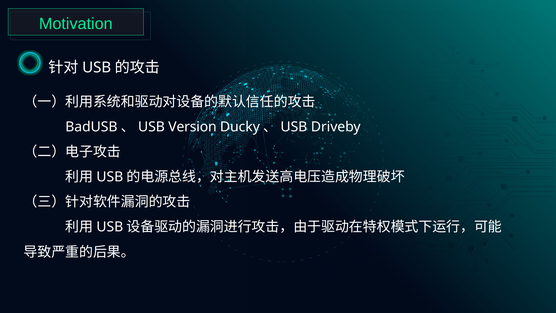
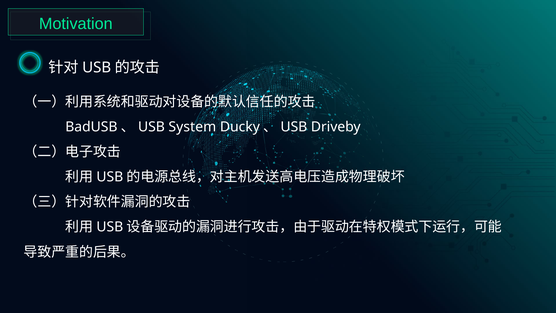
Version: Version -> System
